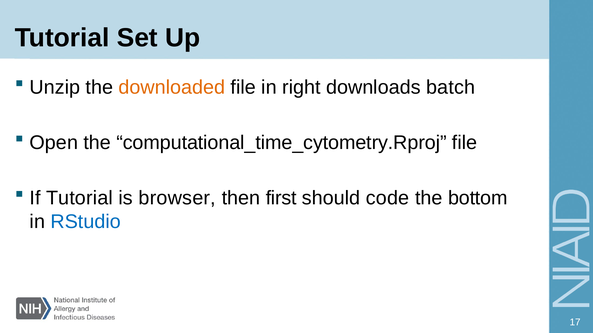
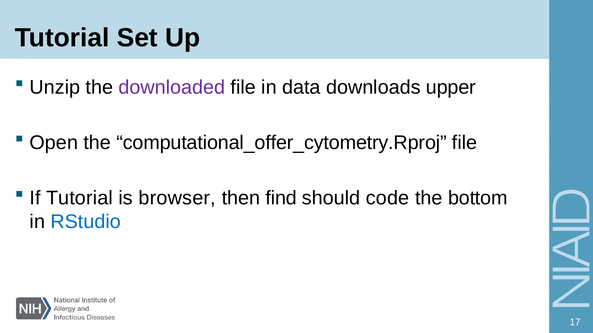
downloaded colour: orange -> purple
right: right -> data
batch: batch -> upper
computational_time_cytometry.Rproj: computational_time_cytometry.Rproj -> computational_offer_cytometry.Rproj
first: first -> find
